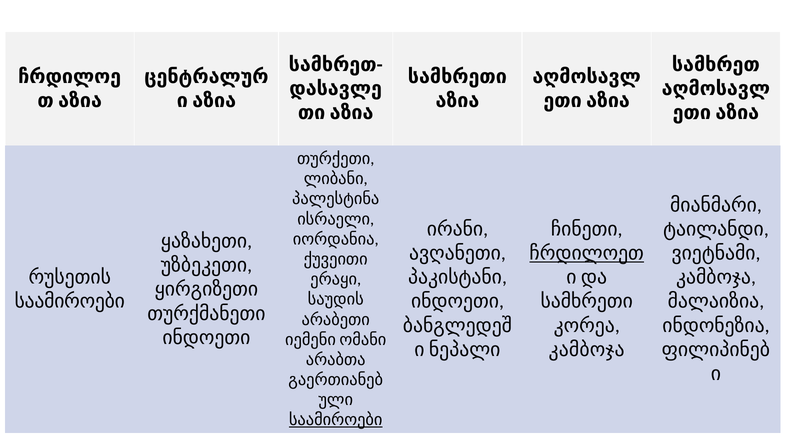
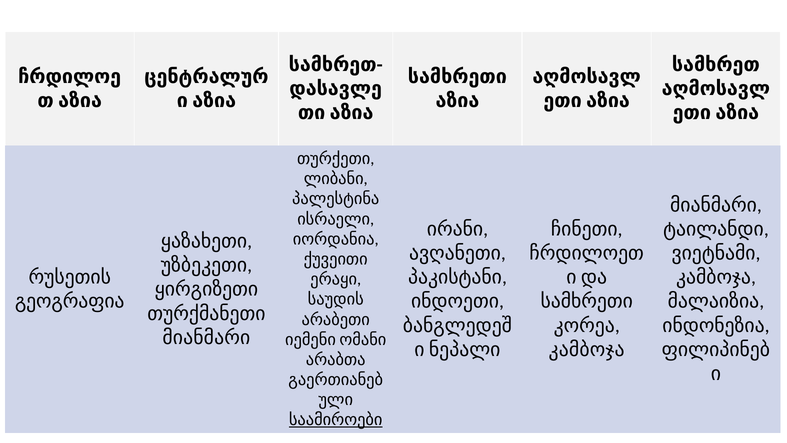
ჩრდილოეთ underline: present -> none
საამიროები at (70, 301): საამიროები -> გეოგრაფია
ინდოეთი at (206, 337): ინდოეთი -> მიანმარი
